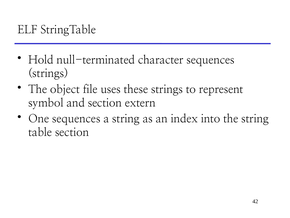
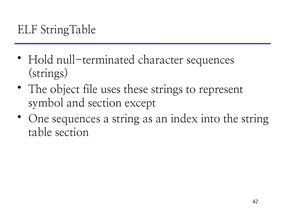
extern: extern -> except
